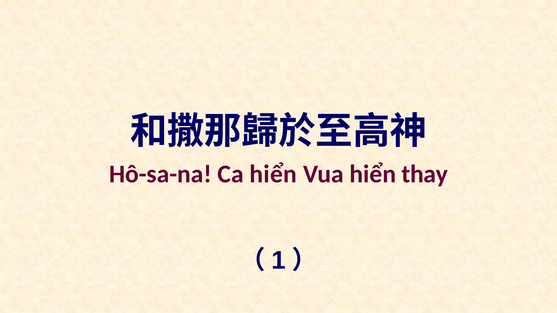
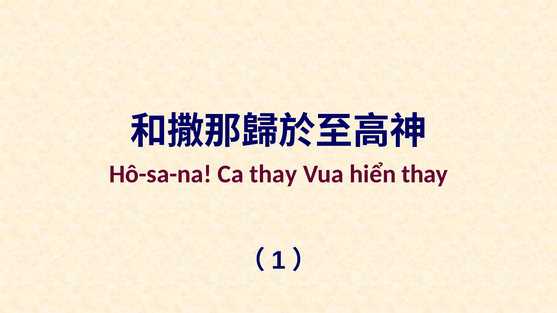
Ca hiển: hiển -> thay
